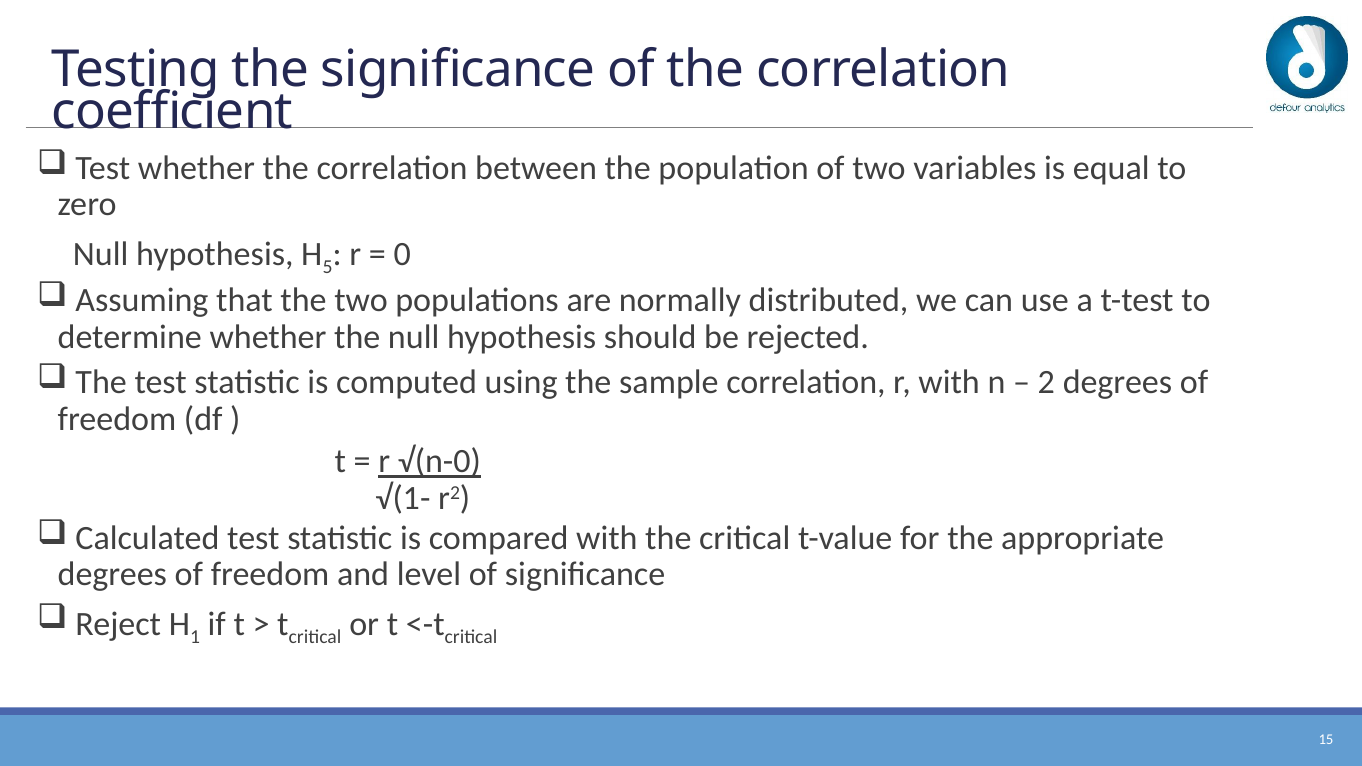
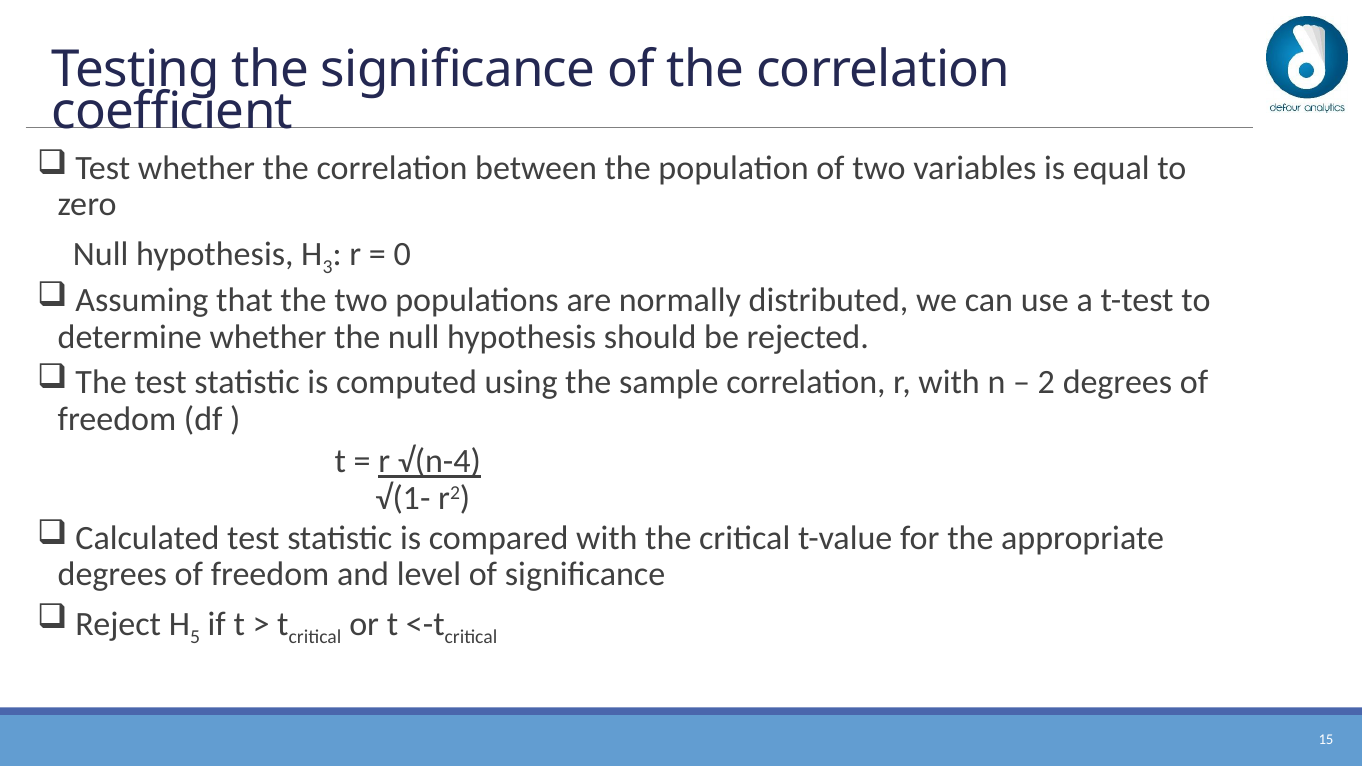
5: 5 -> 3
√(n-0: √(n-0 -> √(n-4
1: 1 -> 5
